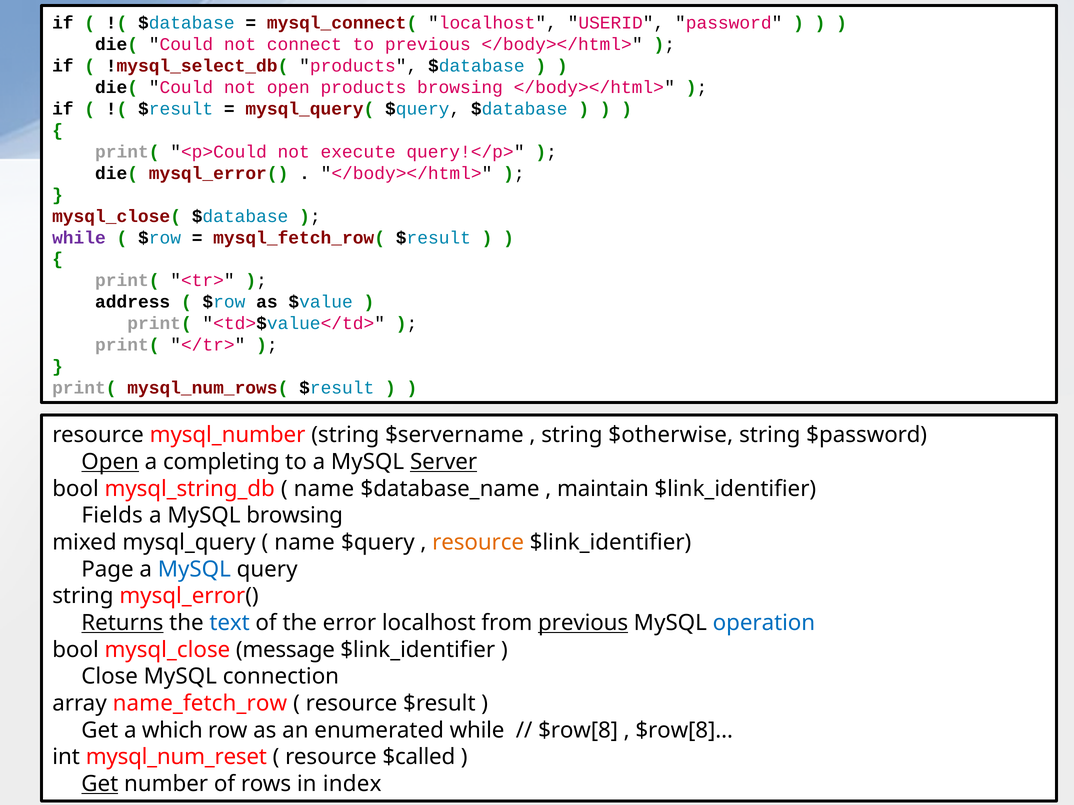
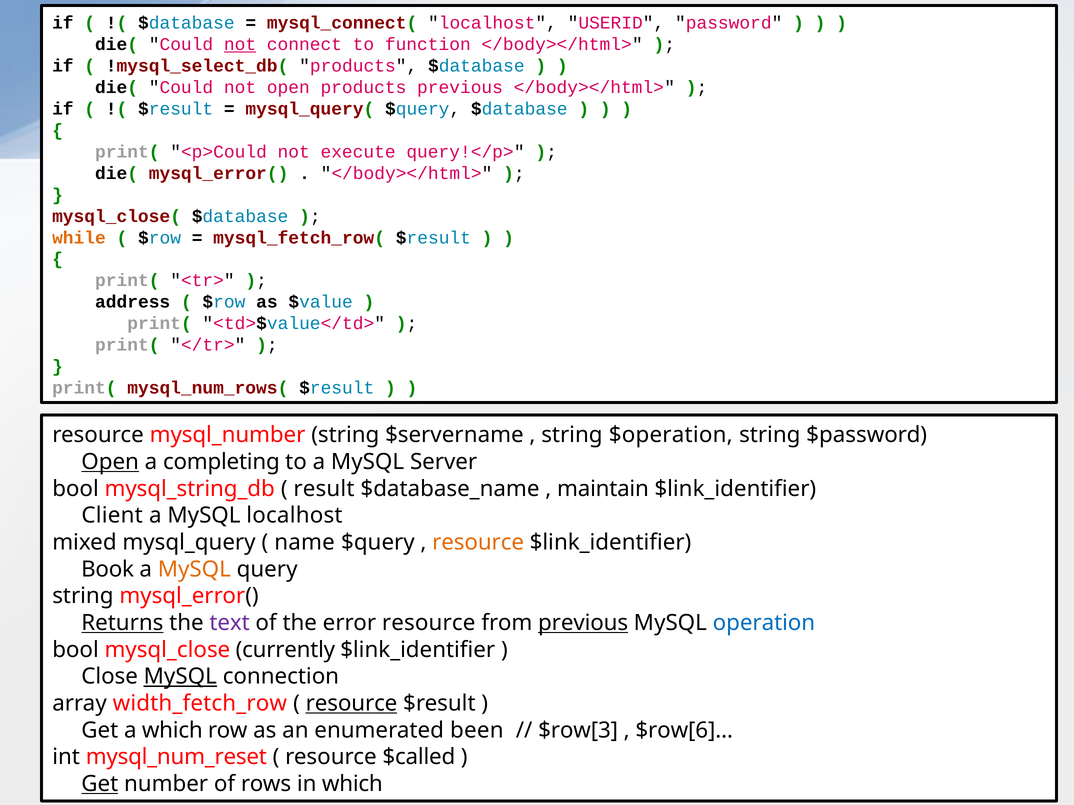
not at (240, 44) underline: none -> present
to previous: previous -> function
products browsing: browsing -> previous
while at (79, 238) colour: purple -> orange
$otherwise: $otherwise -> $operation
Server underline: present -> none
name at (324, 489): name -> result
Fields: Fields -> Client
MySQL browsing: browsing -> localhost
Page: Page -> Book
MySQL at (194, 570) colour: blue -> orange
text colour: blue -> purple
error localhost: localhost -> resource
message: message -> currently
MySQL at (180, 677) underline: none -> present
name_fetch_row: name_fetch_row -> width_fetch_row
resource at (352, 704) underline: none -> present
enumerated while: while -> been
$row[8: $row[8 -> $row[3
$row[8]…: $row[8]… -> $row[6]…
in index: index -> which
